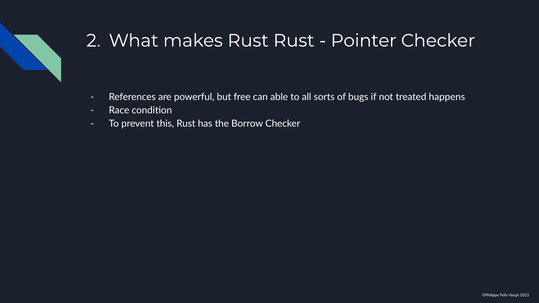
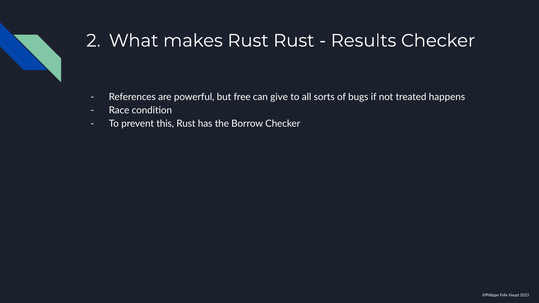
Pointer: Pointer -> Results
able: able -> give
